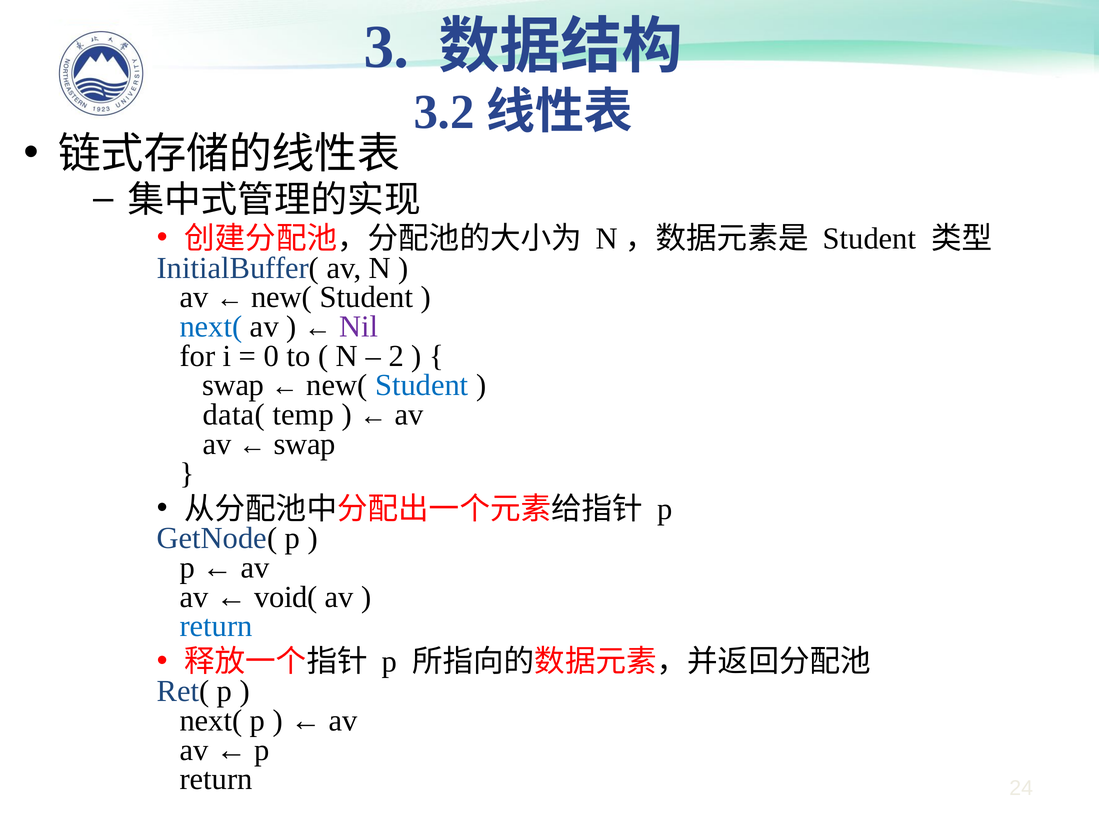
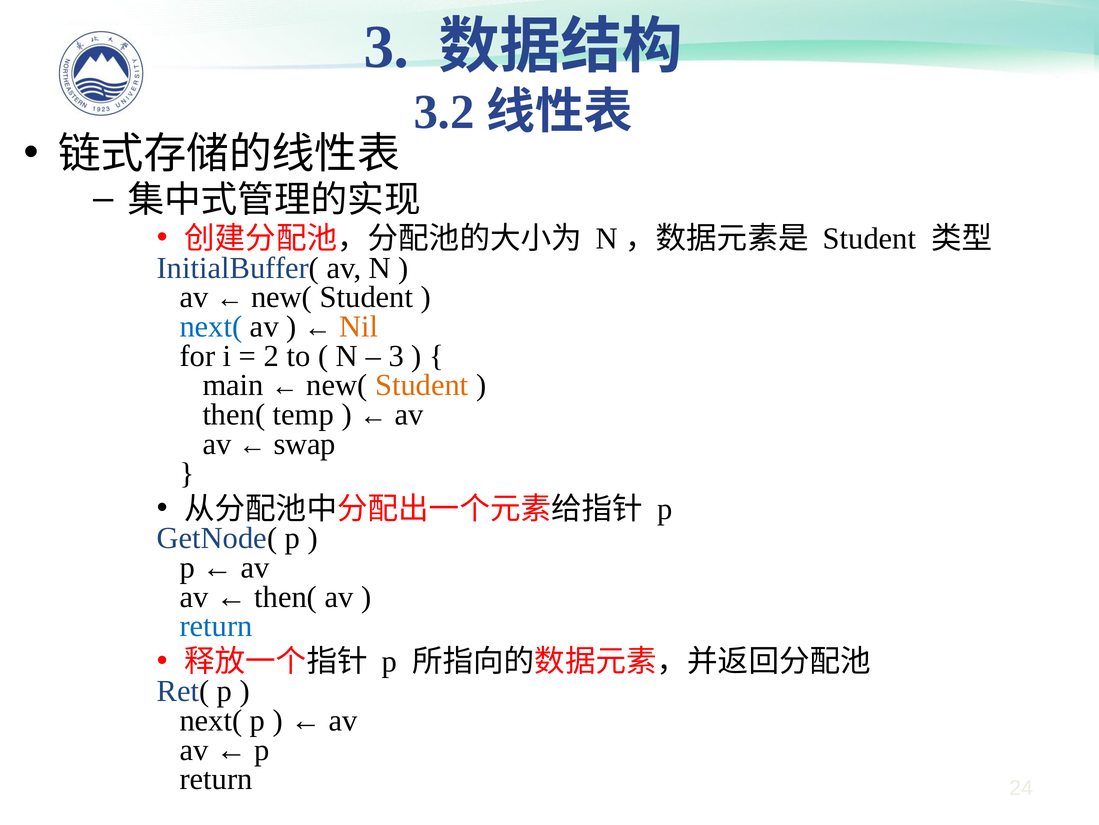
Nil colour: purple -> orange
0: 0 -> 2
2 at (396, 356): 2 -> 3
swap at (233, 385): swap -> main
Student at (422, 385) colour: blue -> orange
data( at (234, 414): data( -> then(
void( at (286, 596): void( -> then(
